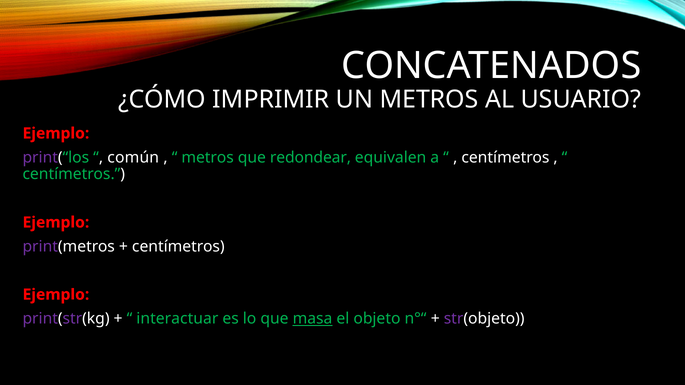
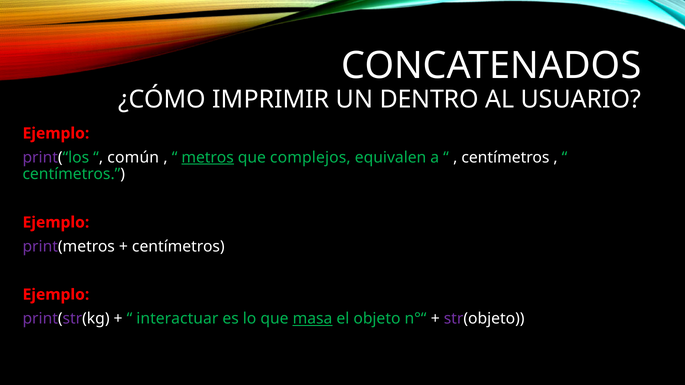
UN METROS: METROS -> DENTRO
metros at (208, 158) underline: none -> present
redondear: redondear -> complejos
